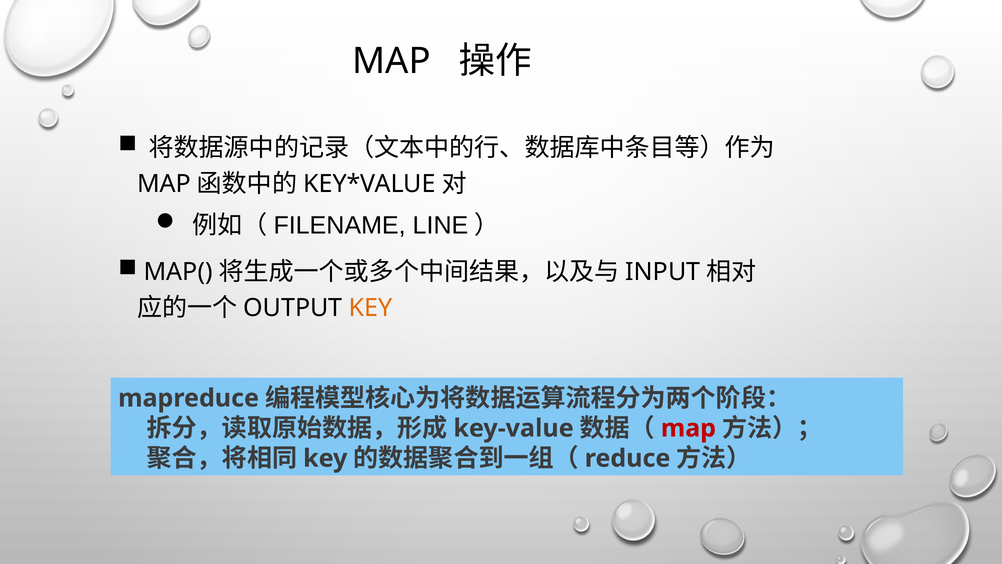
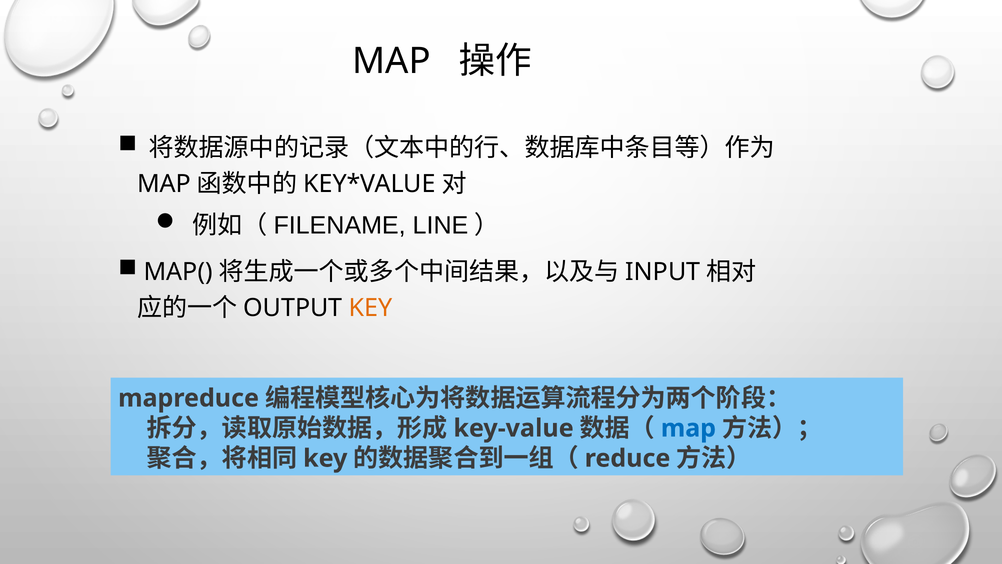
map at (688, 428) colour: red -> blue
